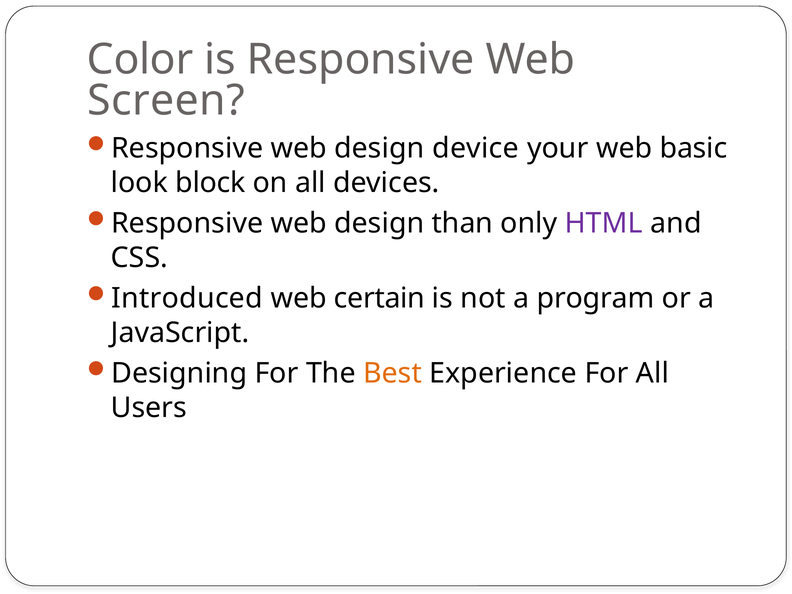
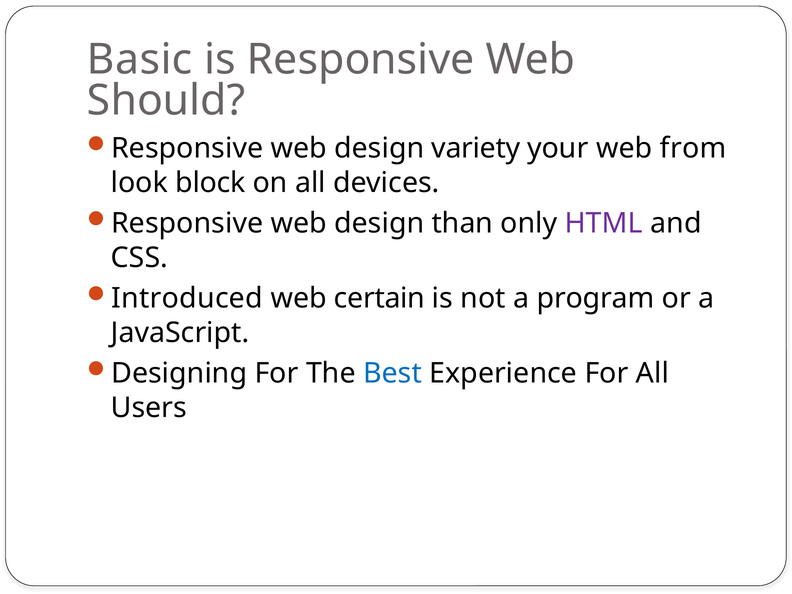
Color: Color -> Basic
Screen: Screen -> Should
device: device -> variety
basic: basic -> from
Best colour: orange -> blue
